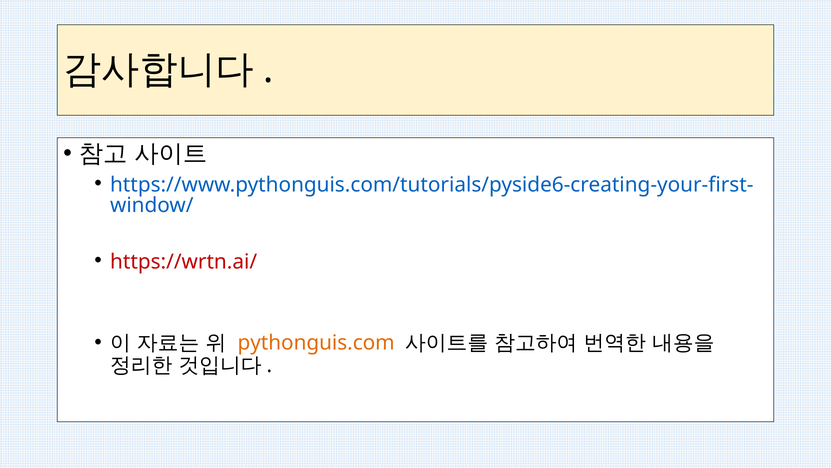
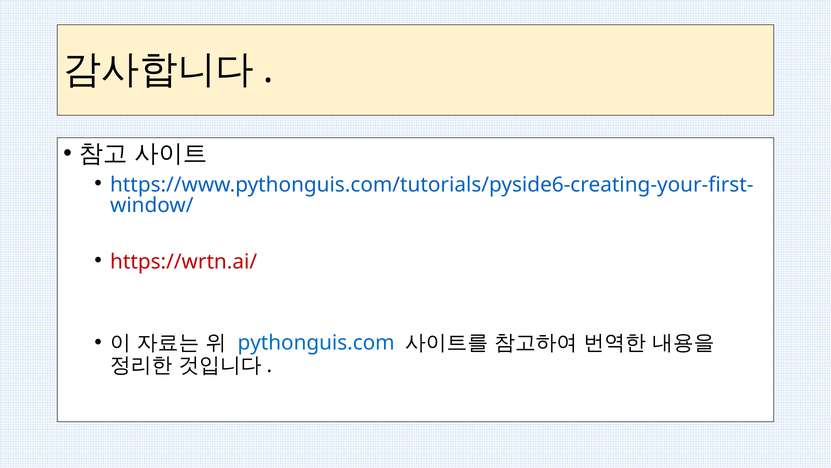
pythonguis.com colour: orange -> blue
